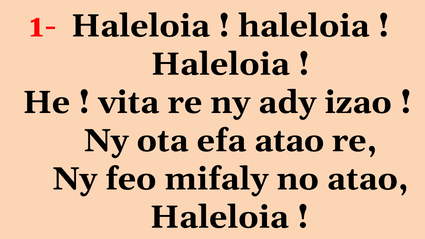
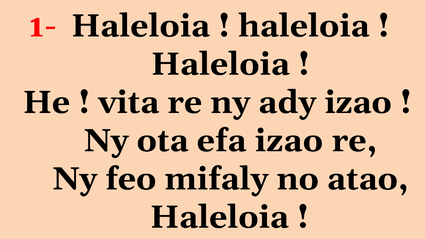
efa atao: atao -> izao
